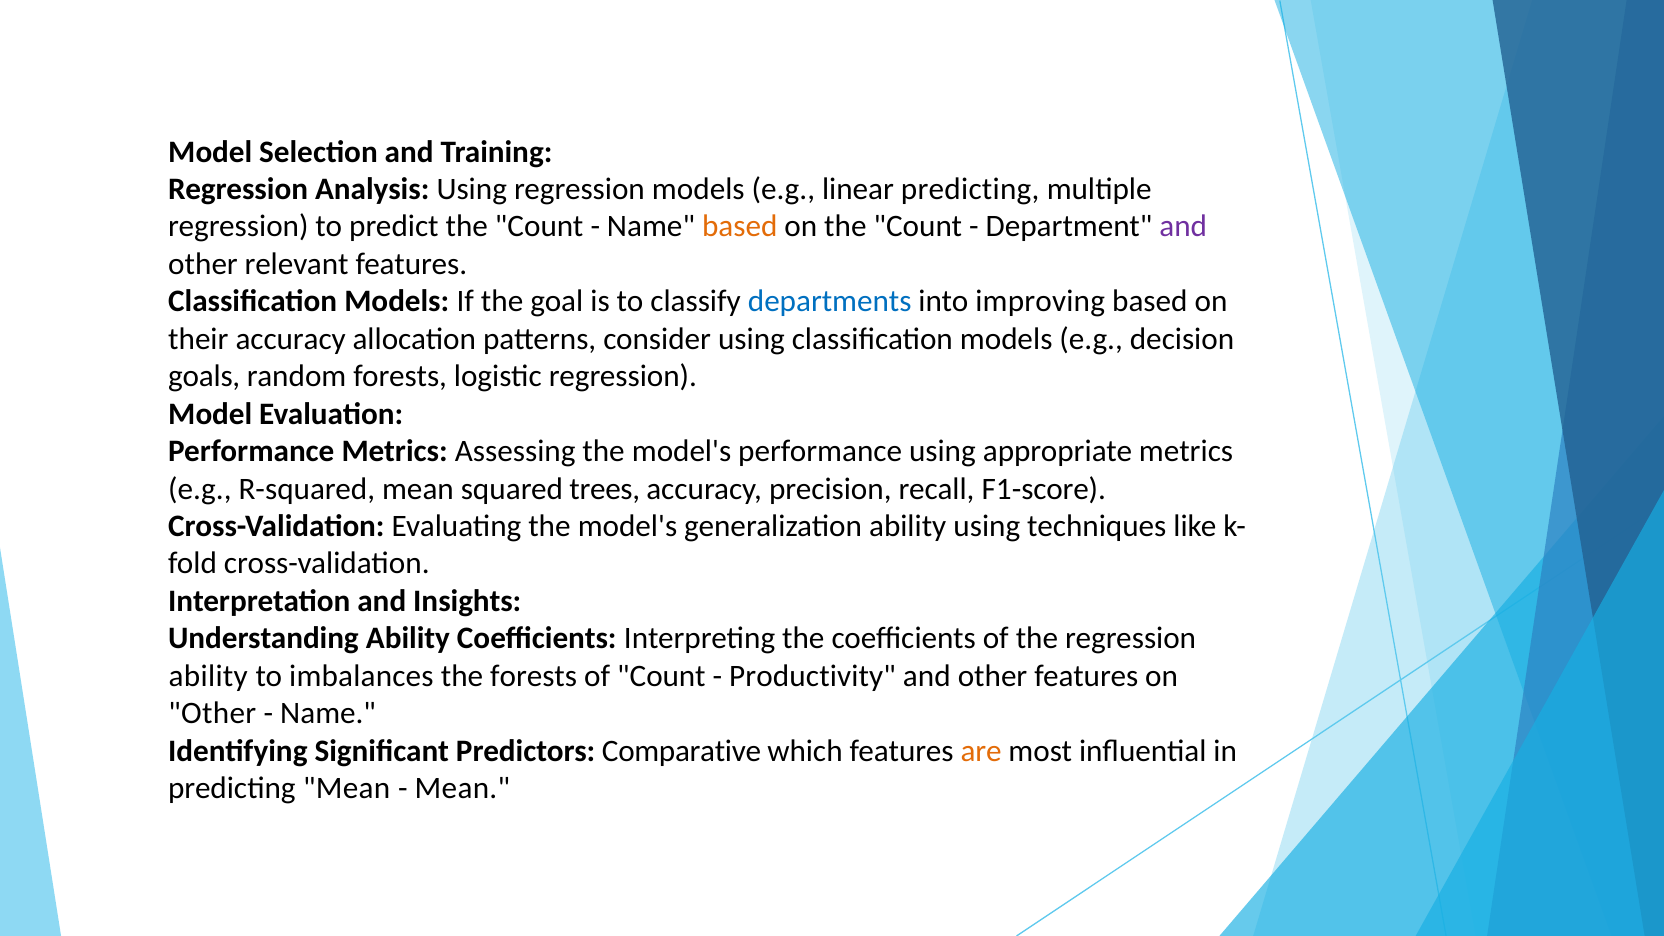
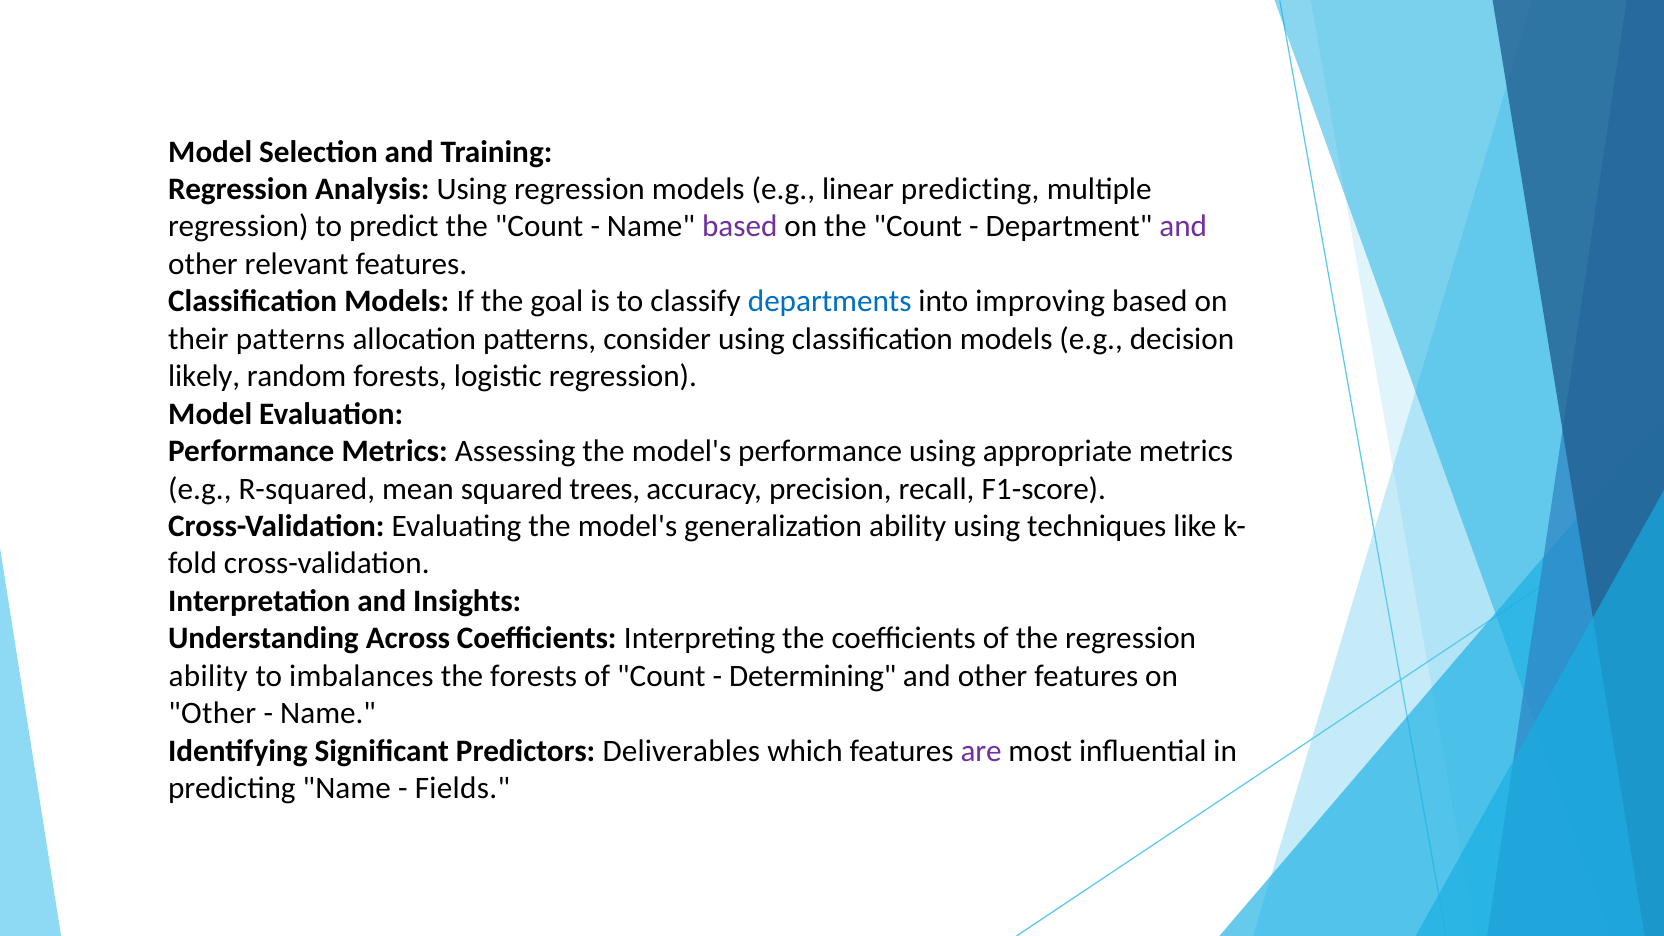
based at (740, 227) colour: orange -> purple
their accuracy: accuracy -> patterns
goals: goals -> likely
Understanding Ability: Ability -> Across
Productivity: Productivity -> Determining
Comparative: Comparative -> Deliverables
are colour: orange -> purple
predicting Mean: Mean -> Name
Mean at (462, 788): Mean -> Fields
